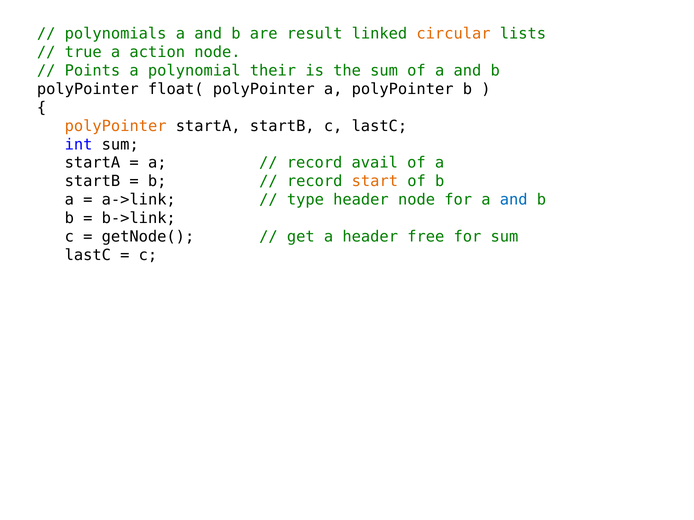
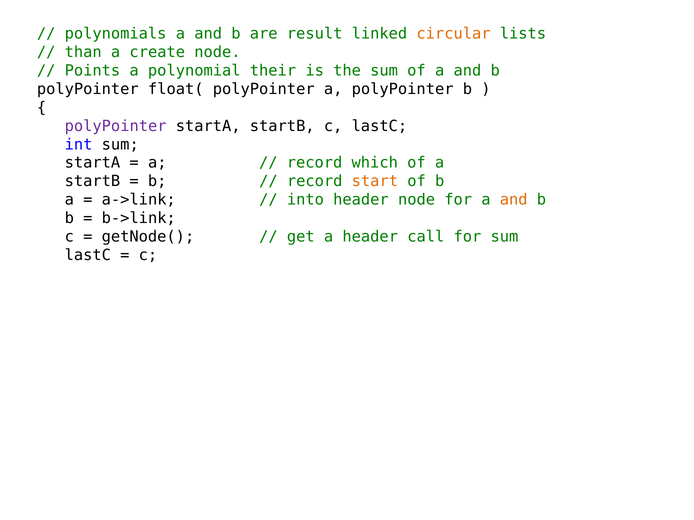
true: true -> than
action: action -> create
polyPointer at (116, 126) colour: orange -> purple
avail: avail -> which
type: type -> into
and at (514, 200) colour: blue -> orange
free: free -> call
